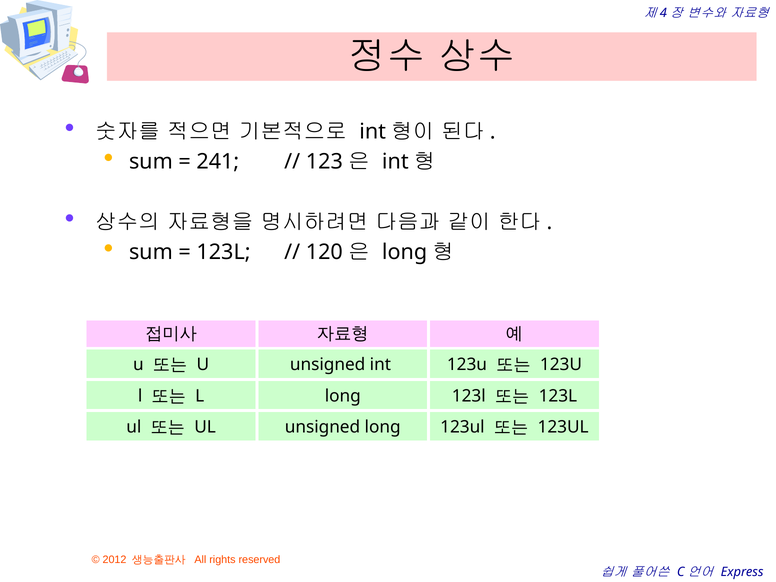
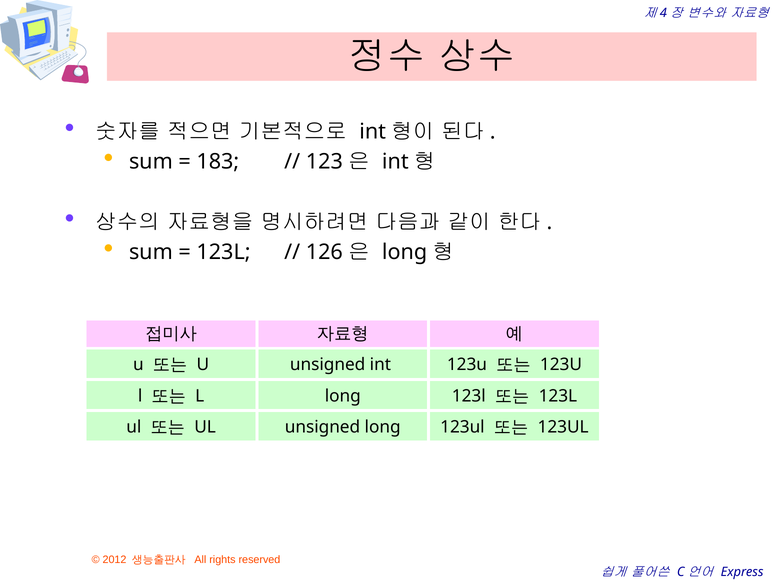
241: 241 -> 183
120: 120 -> 126
